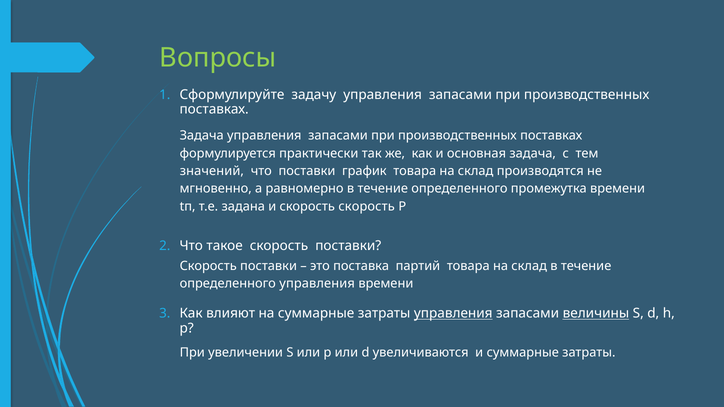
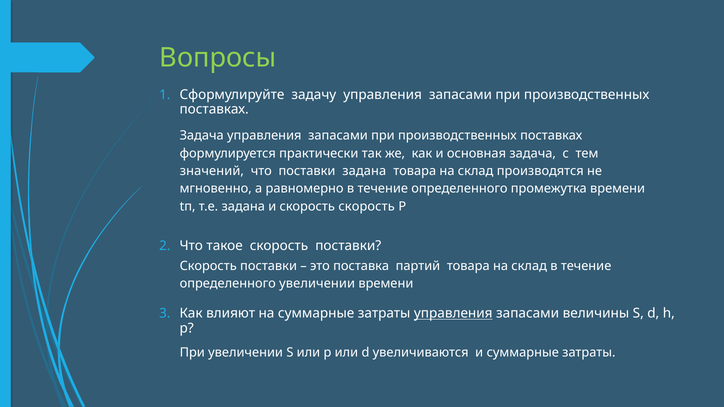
поставки график: график -> задана
определенного управления: управления -> увеличении
величины underline: present -> none
